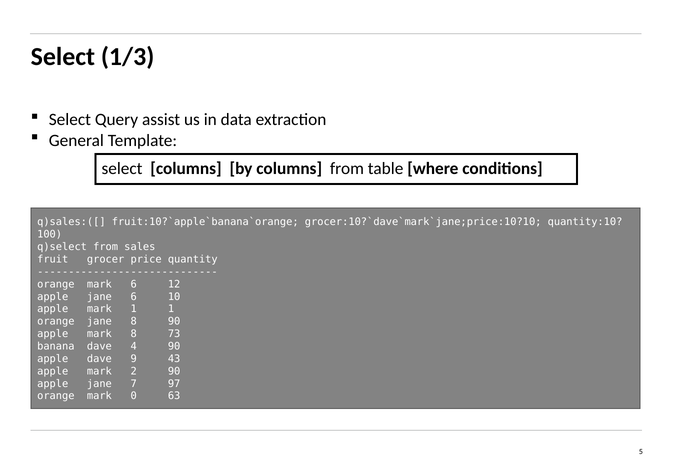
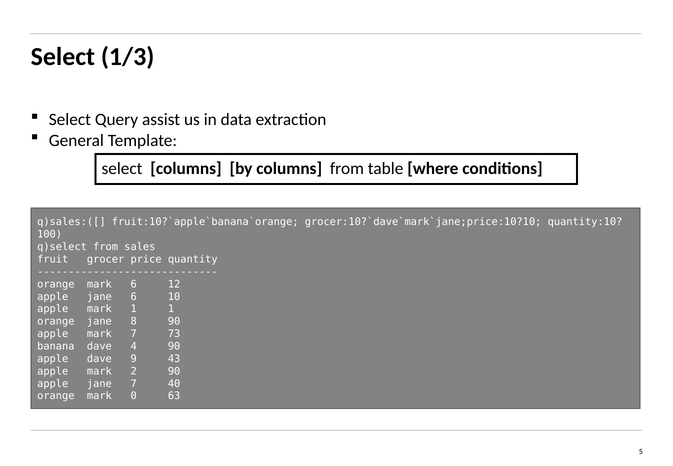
mark 8: 8 -> 7
97: 97 -> 40
